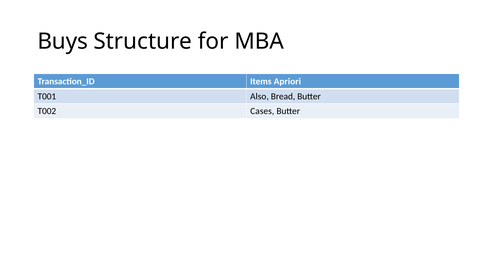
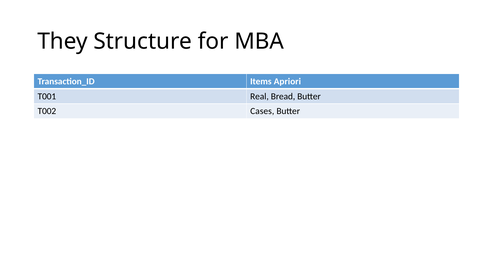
Buys: Buys -> They
Also: Also -> Real
